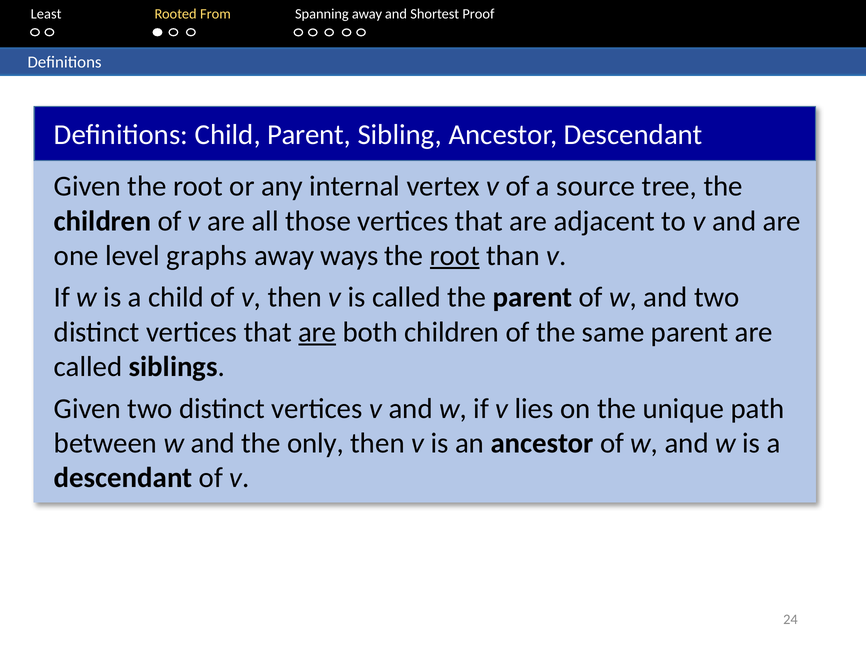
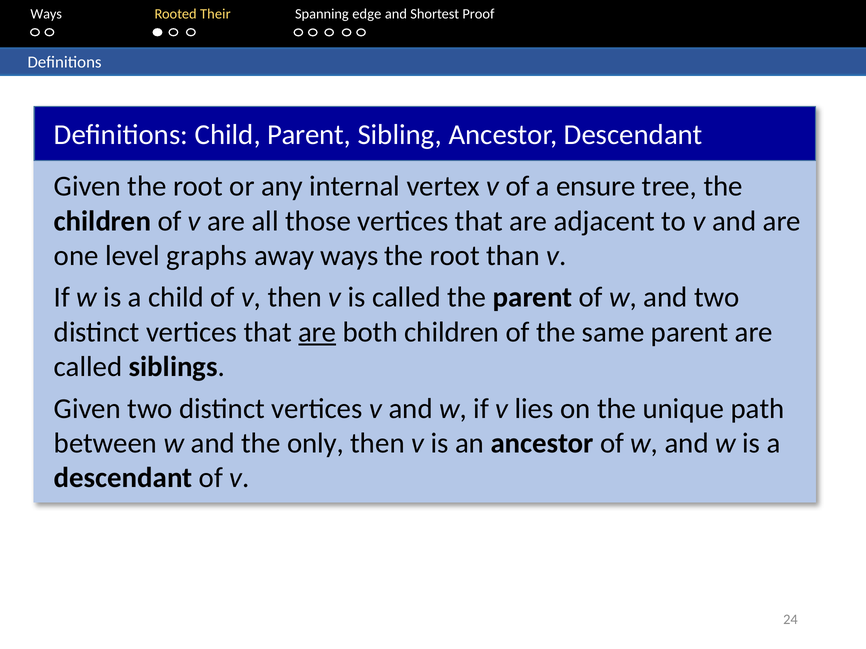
Least at (46, 14): Least -> Ways
From: From -> Their
Spanning away: away -> edge
source: source -> ensure
root at (455, 256) underline: present -> none
